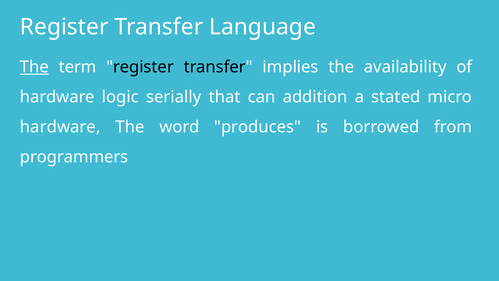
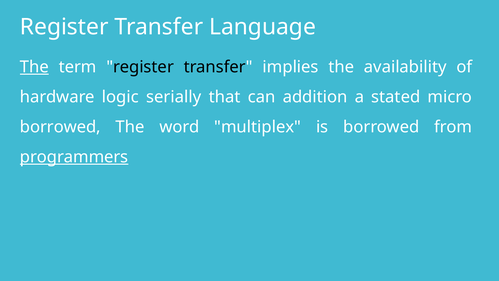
hardware at (60, 127): hardware -> borrowed
produces: produces -> multiplex
programmers underline: none -> present
